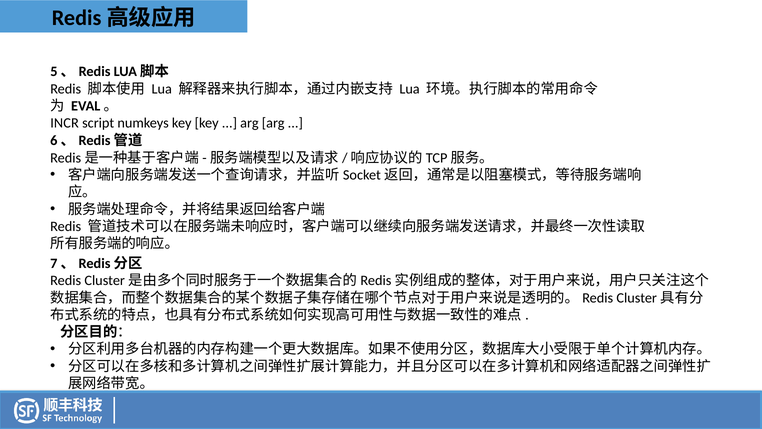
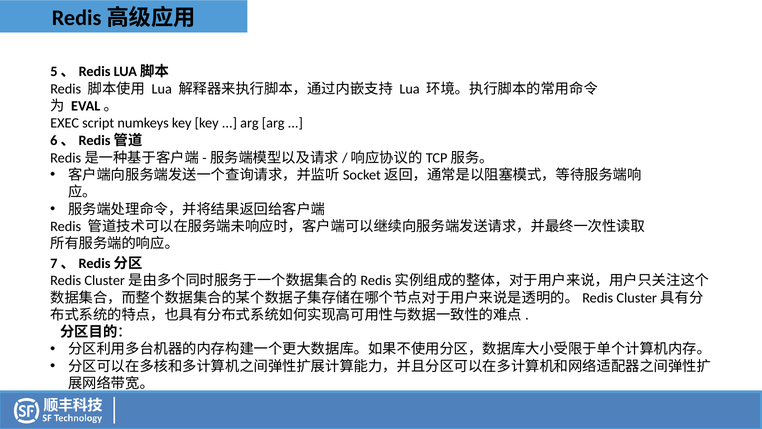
INCR: INCR -> EXEC
